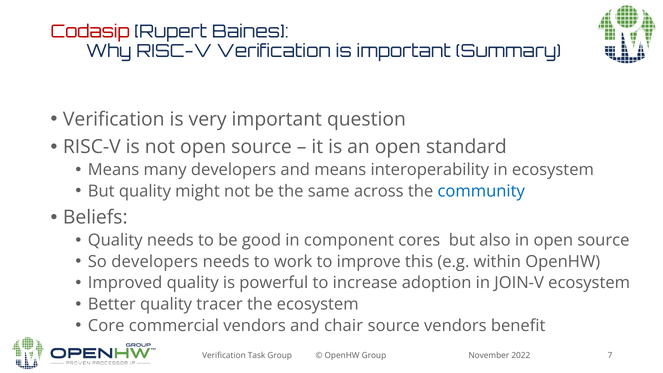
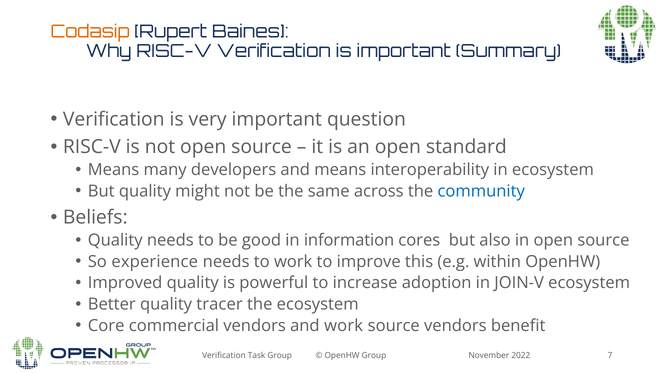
Codasip colour: red -> orange
component: component -> information
So developers: developers -> experience
and chair: chair -> work
